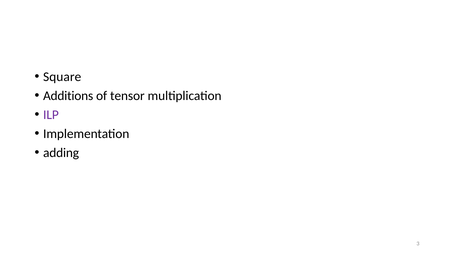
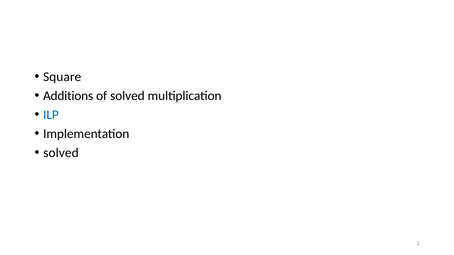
of tensor: tensor -> solved
ILP colour: purple -> blue
adding at (61, 153): adding -> solved
